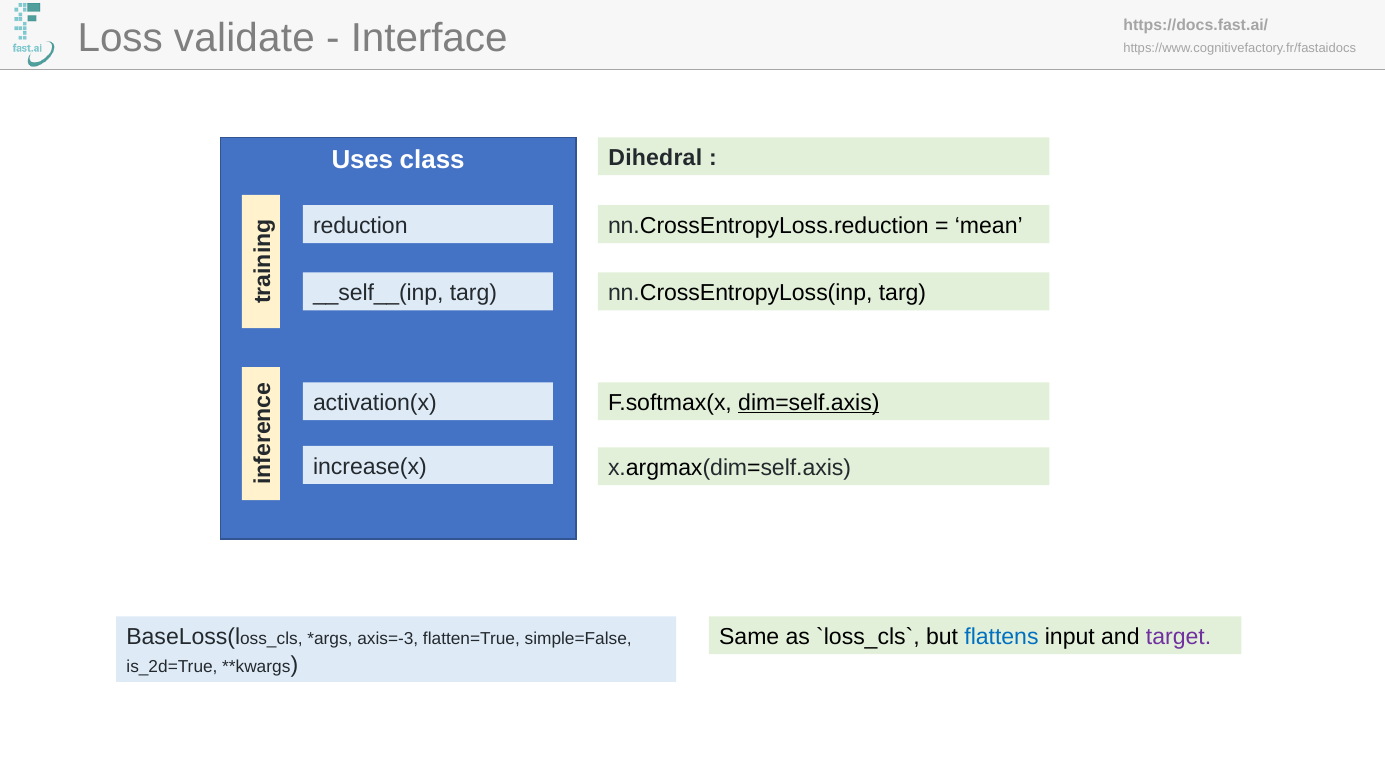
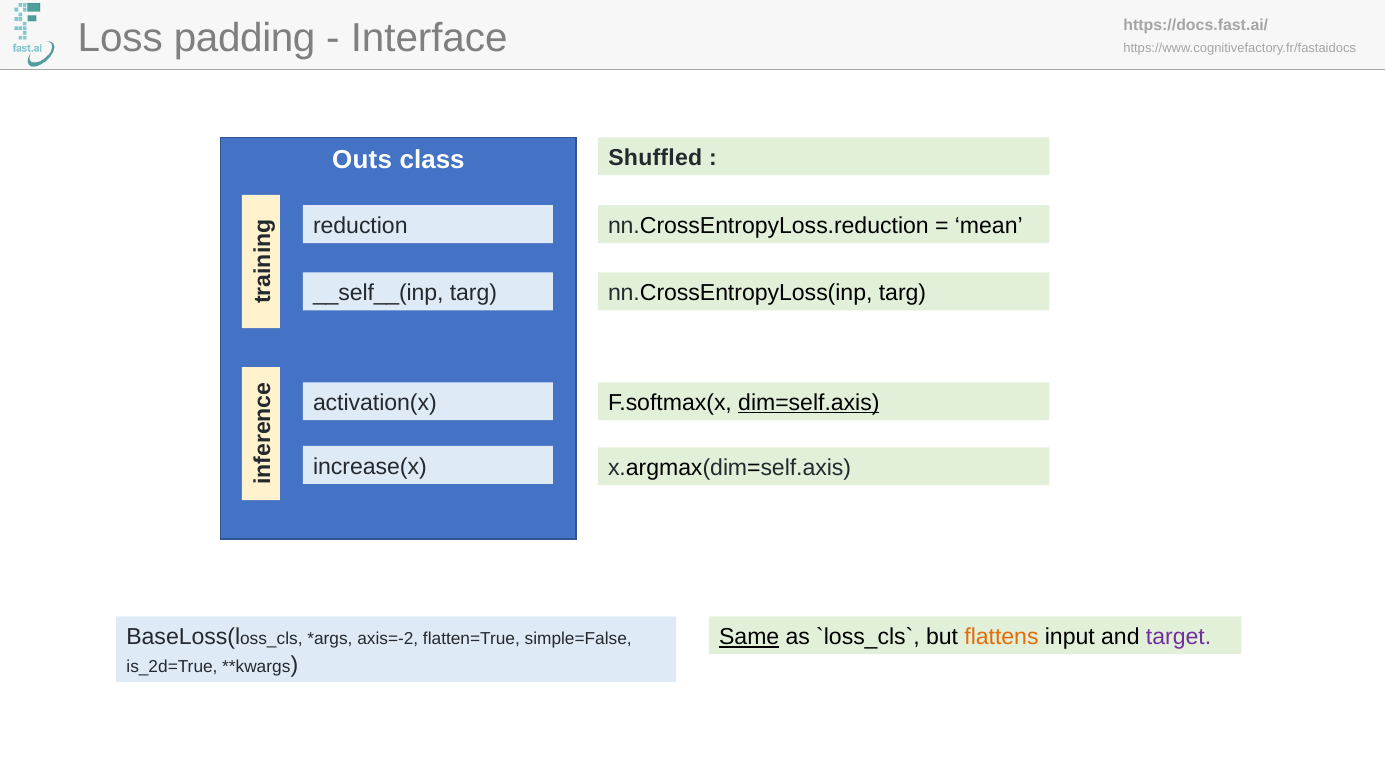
validate: validate -> padding
Dihedral: Dihedral -> Shuffled
Uses: Uses -> Outs
axis=-3: axis=-3 -> axis=-2
Same underline: none -> present
flattens colour: blue -> orange
